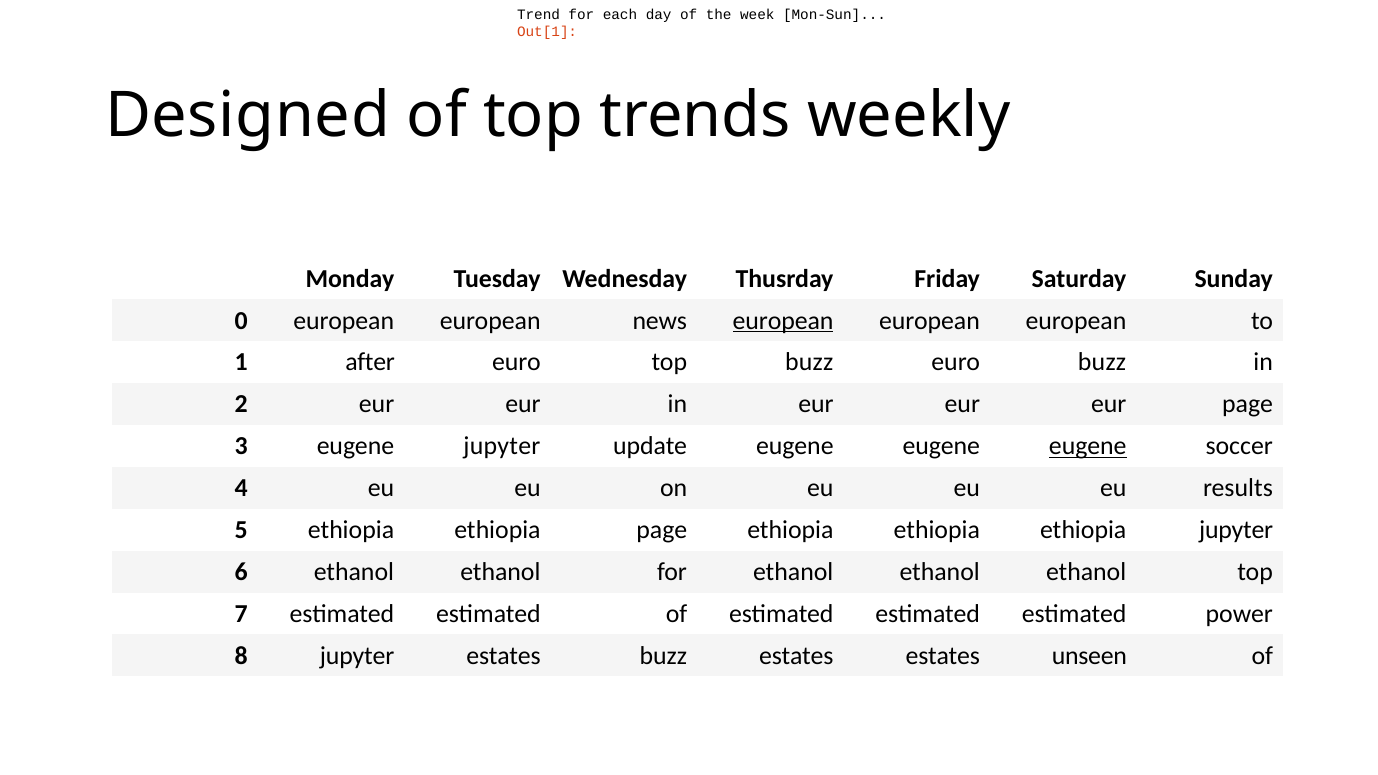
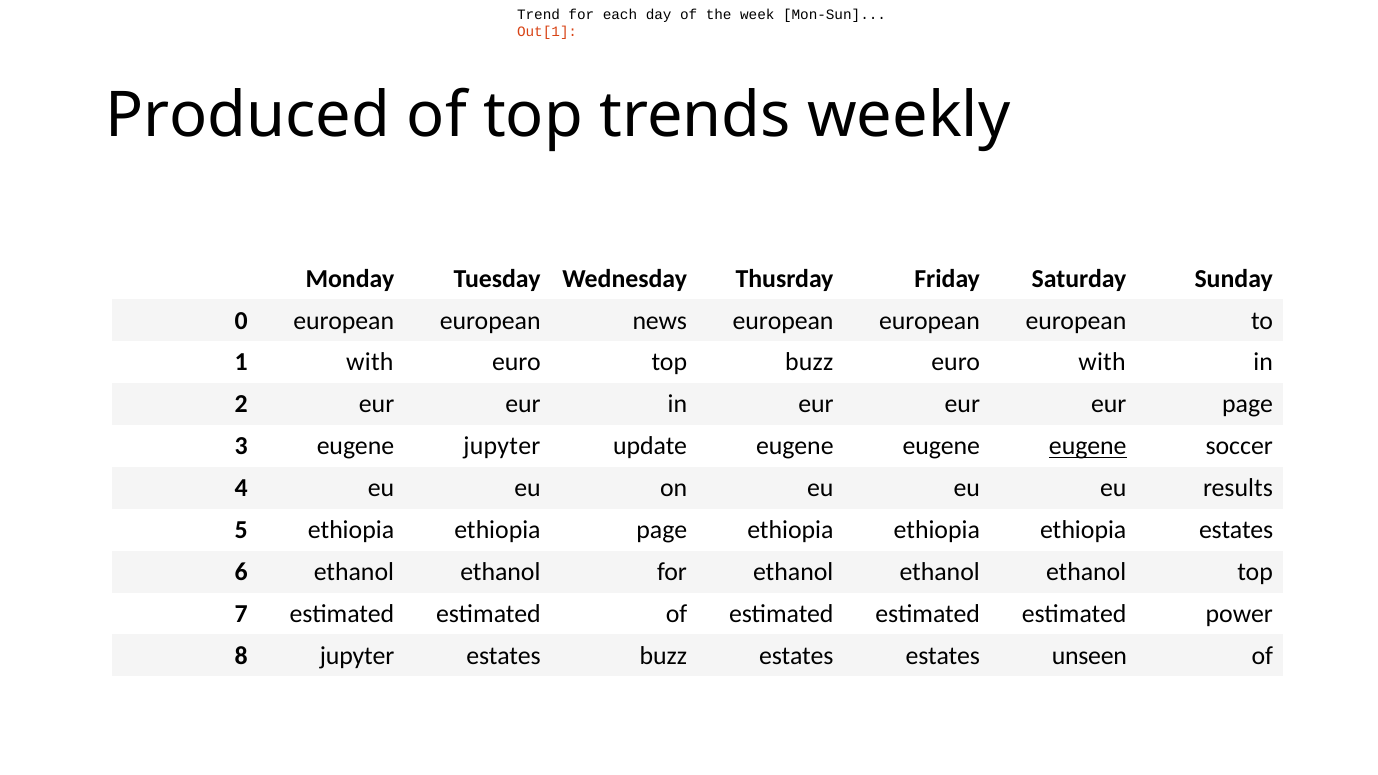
Designed: Designed -> Produced
european at (783, 321) underline: present -> none
1 after: after -> with
euro buzz: buzz -> with
ethiopia jupyter: jupyter -> estates
